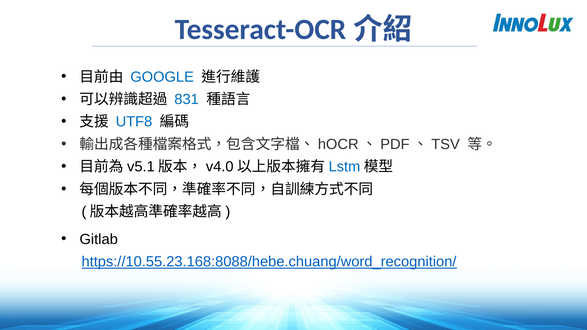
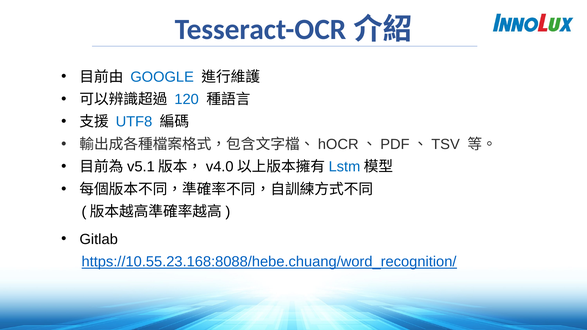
831: 831 -> 120
